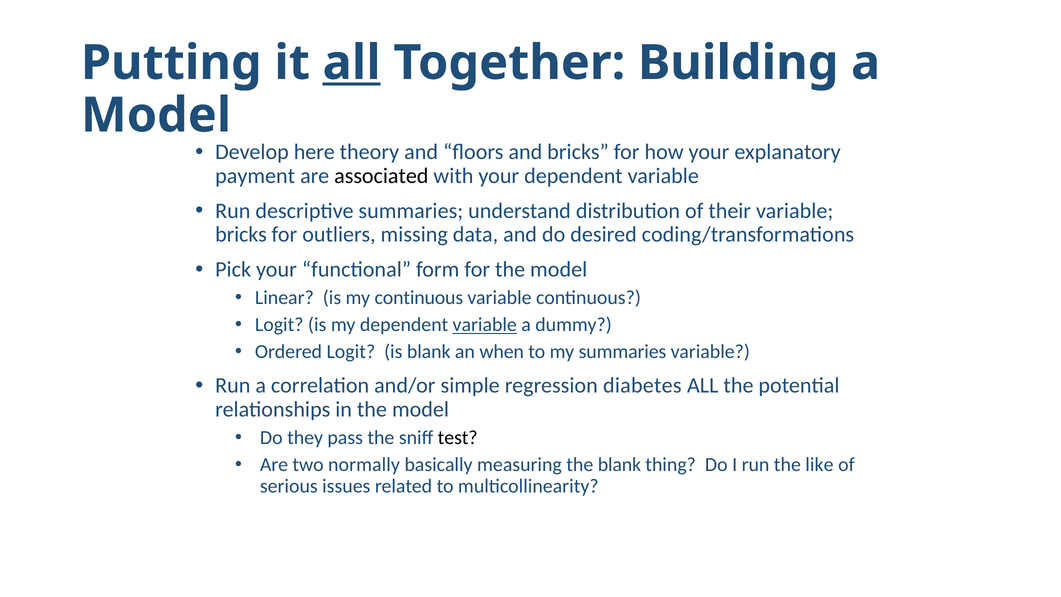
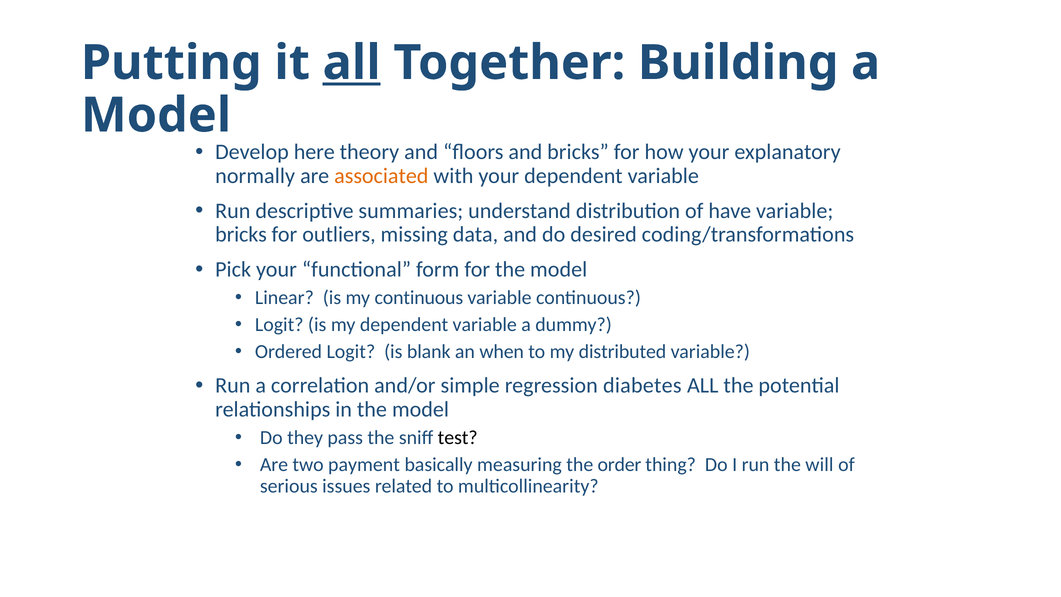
payment: payment -> normally
associated colour: black -> orange
their: their -> have
variable at (485, 325) underline: present -> none
my summaries: summaries -> distributed
normally: normally -> payment
the blank: blank -> order
like: like -> will
